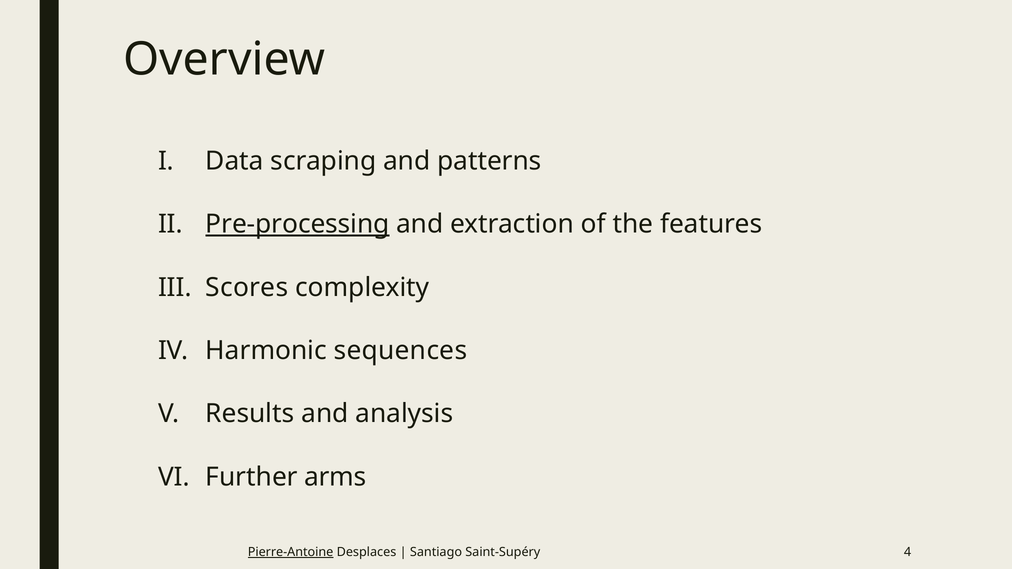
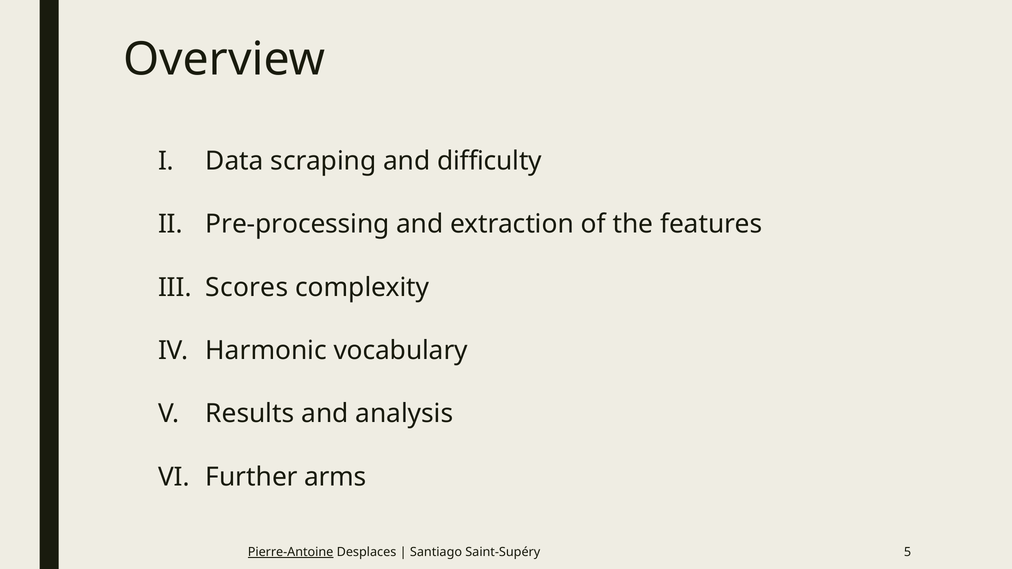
patterns: patterns -> difficulty
Pre-processing underline: present -> none
sequences: sequences -> vocabulary
4: 4 -> 5
